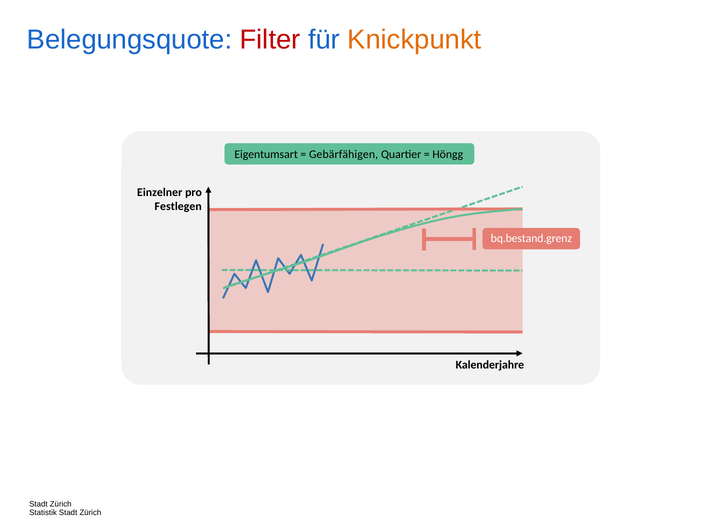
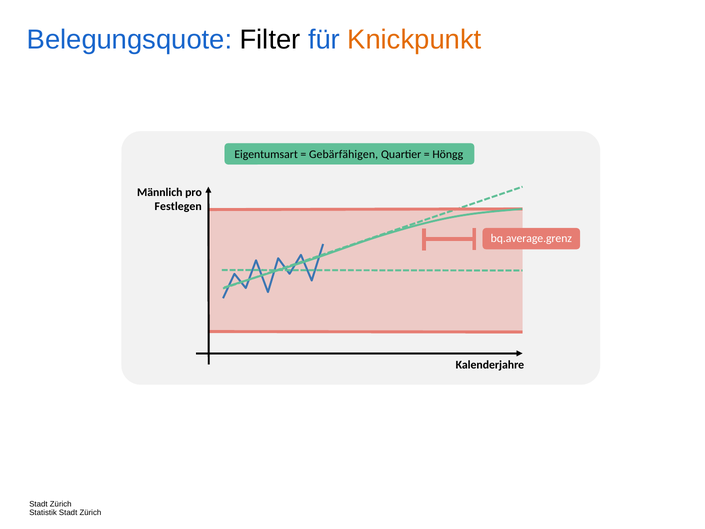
Filter colour: red -> black
Einzelner: Einzelner -> Männlich
bq.bestand.grenz: bq.bestand.grenz -> bq.average.grenz
